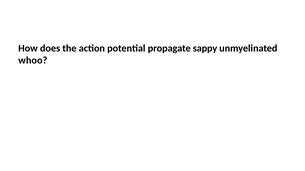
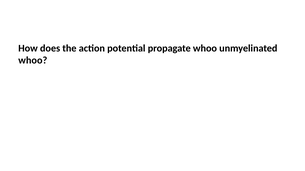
propagate sappy: sappy -> whoo
